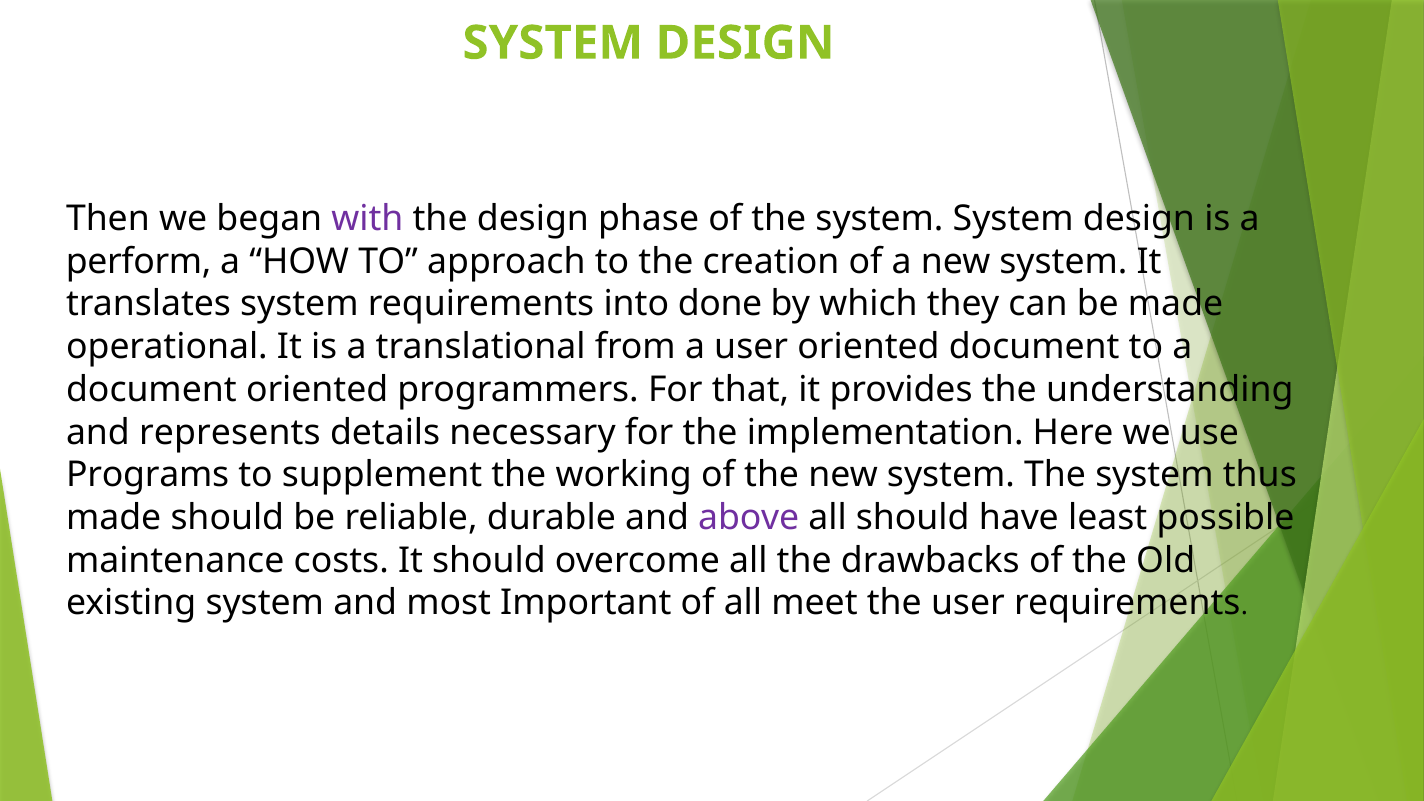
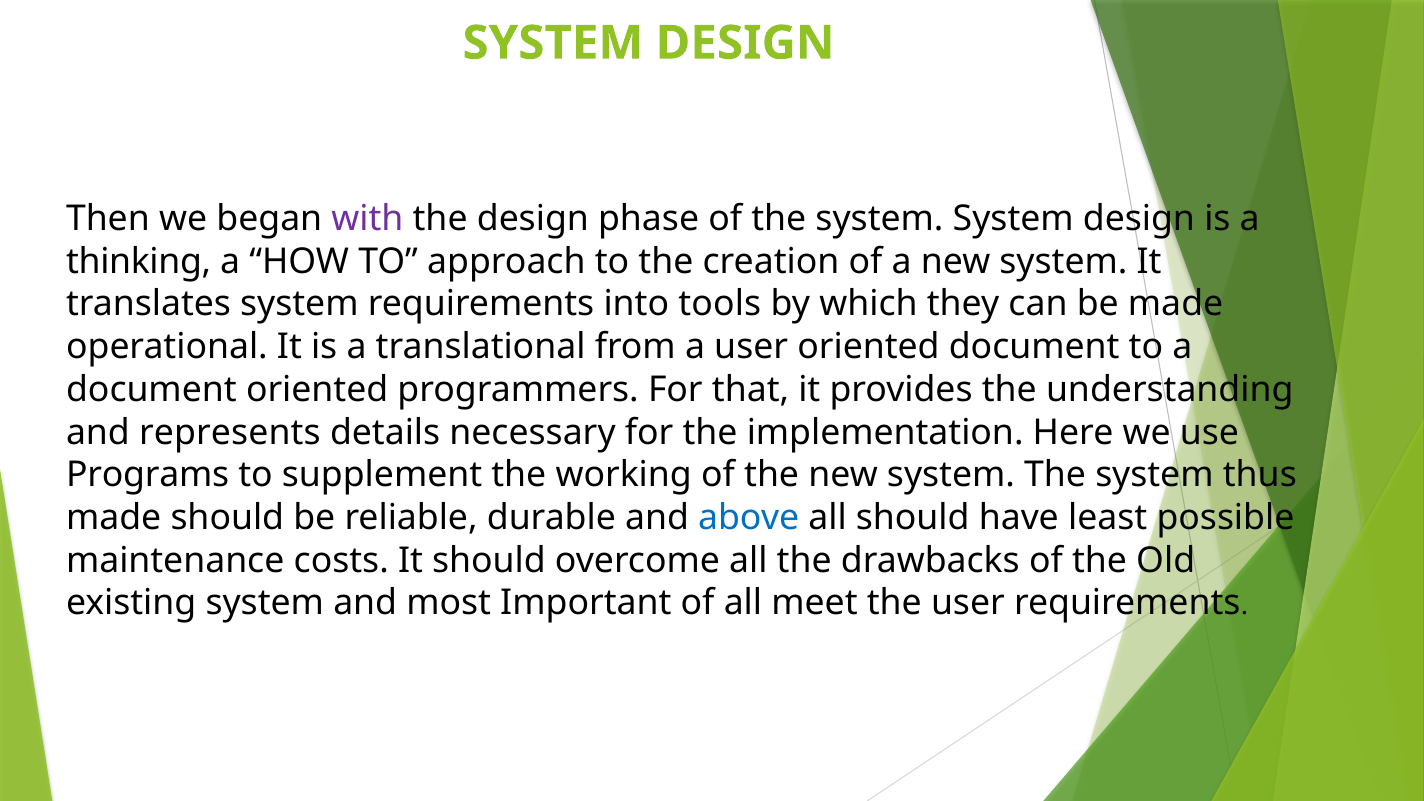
perform: perform -> thinking
done: done -> tools
above colour: purple -> blue
